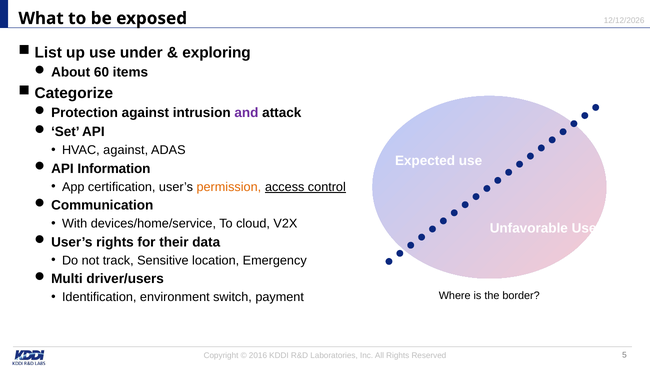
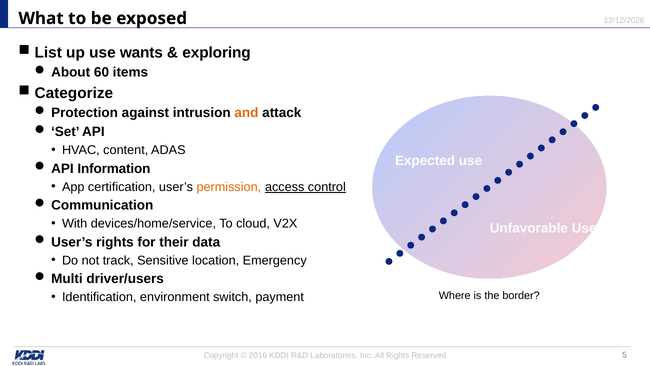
under: under -> wants
and colour: purple -> orange
HVAC against: against -> content
